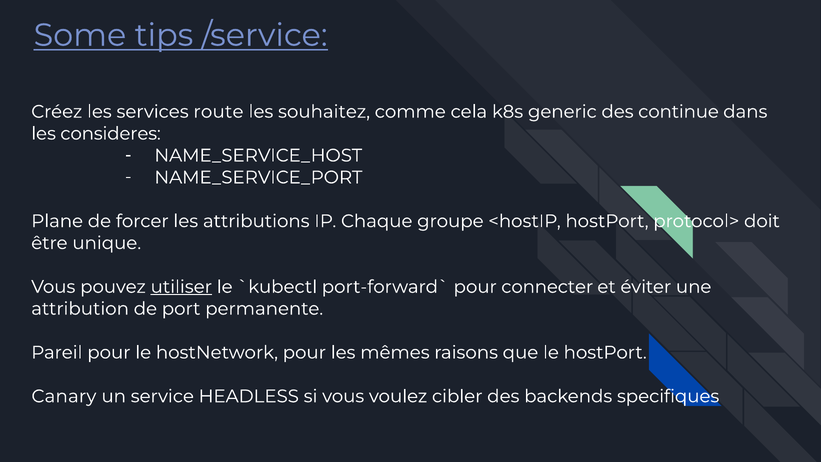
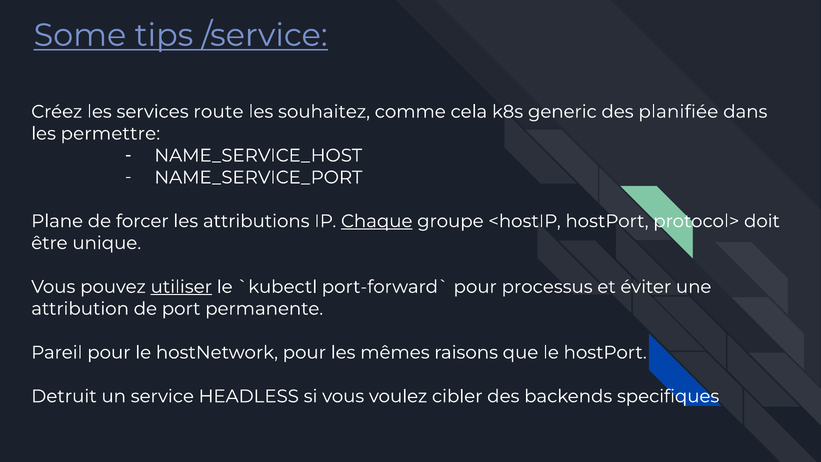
continue: continue -> planifiée
consideres: consideres -> permettre
Chaque underline: none -> present
connecter: connecter -> processus
Canary: Canary -> Detruit
